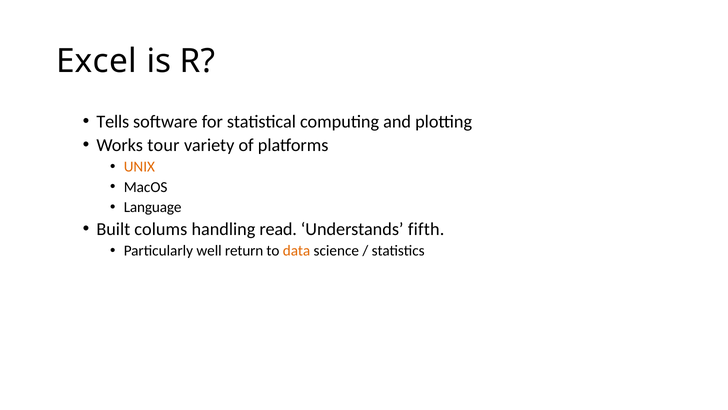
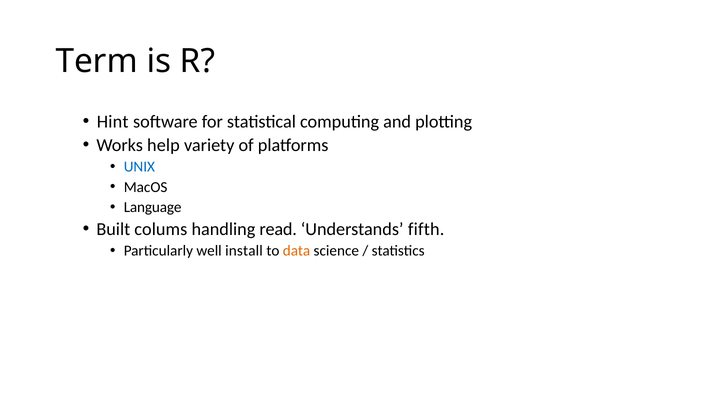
Excel: Excel -> Term
Tells: Tells -> Hint
tour: tour -> help
UNIX colour: orange -> blue
return: return -> install
